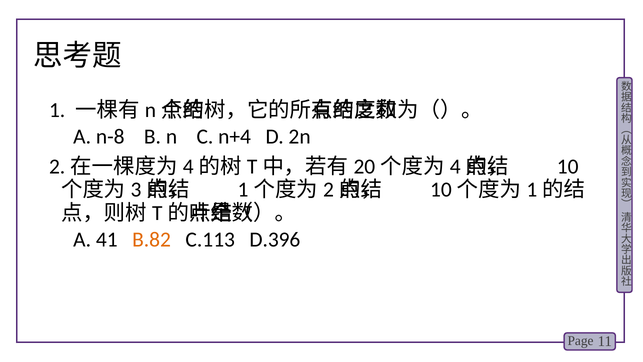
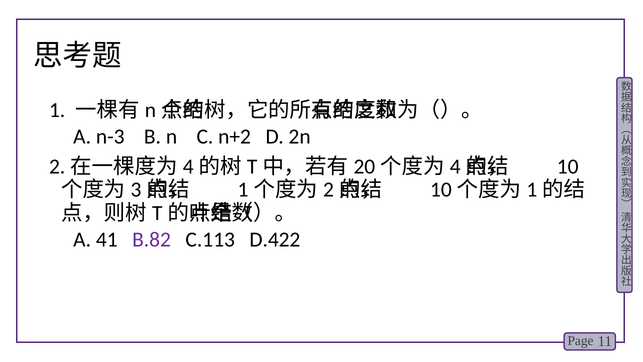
n-8: n-8 -> n-3
n+4: n+4 -> n+2
B.82 colour: orange -> purple
D.396: D.396 -> D.422
